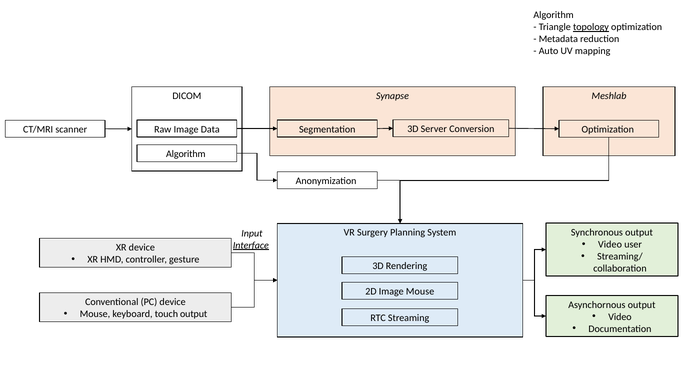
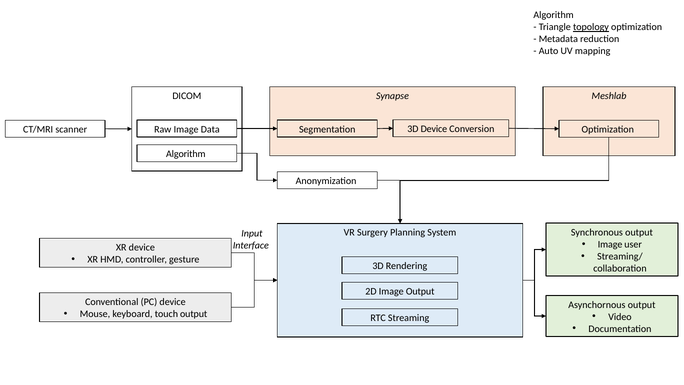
3D Server: Server -> Device
Video at (610, 244): Video -> Image
Interface underline: present -> none
Image Mouse: Mouse -> Output
